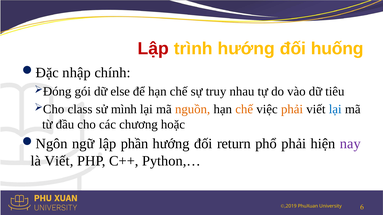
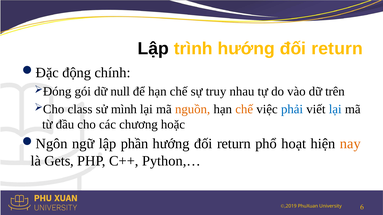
Lập at (153, 49) colour: red -> black
trình hướng đối huống: huống -> return
nhập: nhập -> động
else: else -> null
tiêu: tiêu -> trên
phải at (292, 109) colour: orange -> blue
phổ phải: phải -> hoạt
nay colour: purple -> orange
là Viết: Viết -> Gets
